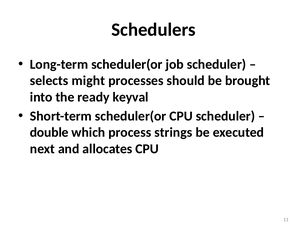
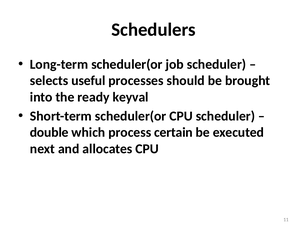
might: might -> useful
strings: strings -> certain
